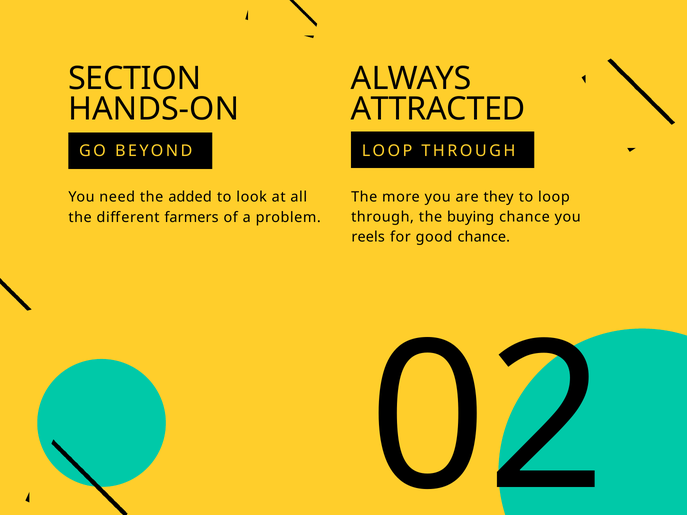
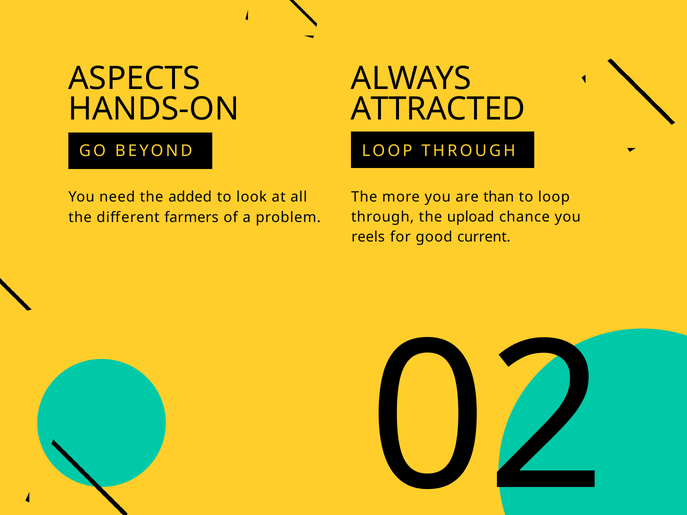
SECTION: SECTION -> ASPECTS
they: they -> than
buying: buying -> upload
good chance: chance -> current
